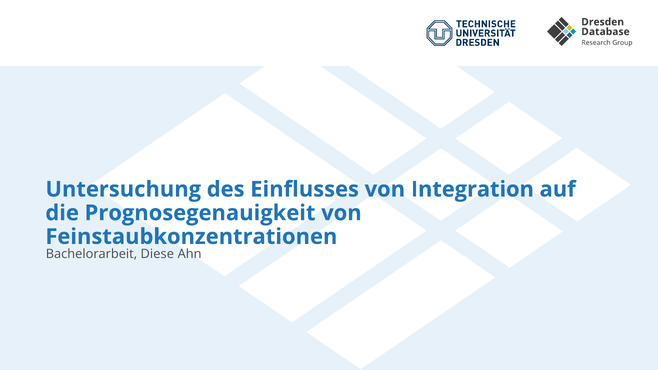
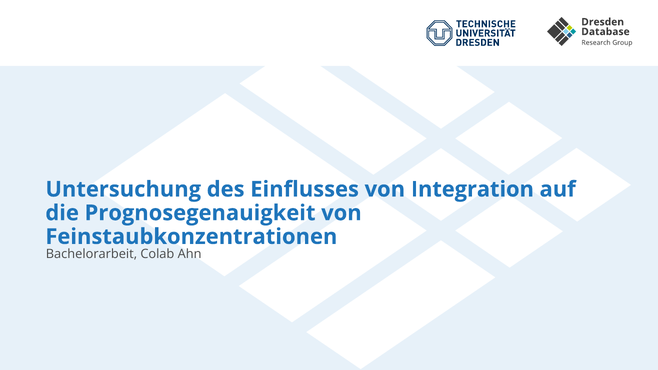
Diese: Diese -> Colab
